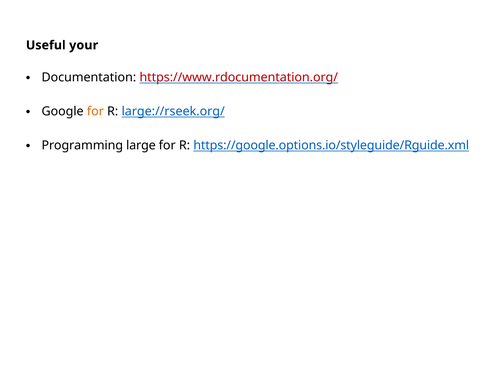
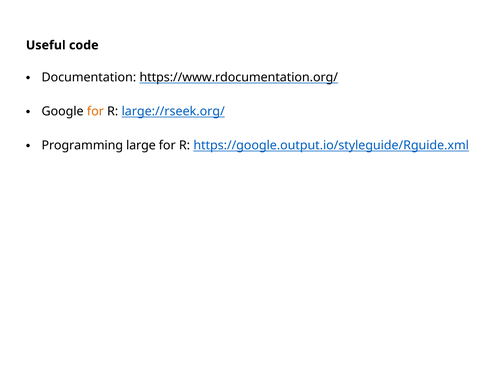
your: your -> code
https://www.rdocumentation.org/ colour: red -> black
https://google.options.io/styleguide/Rguide.xml: https://google.options.io/styleguide/Rguide.xml -> https://google.output.io/styleguide/Rguide.xml
